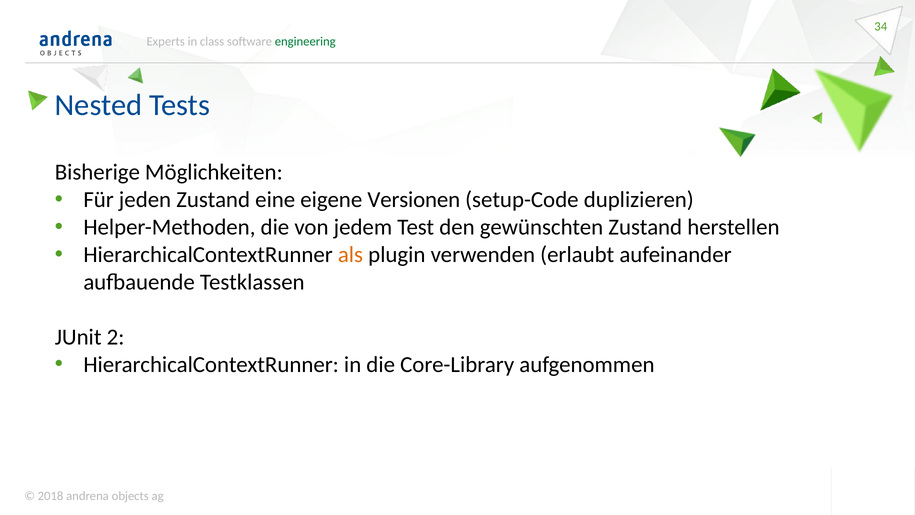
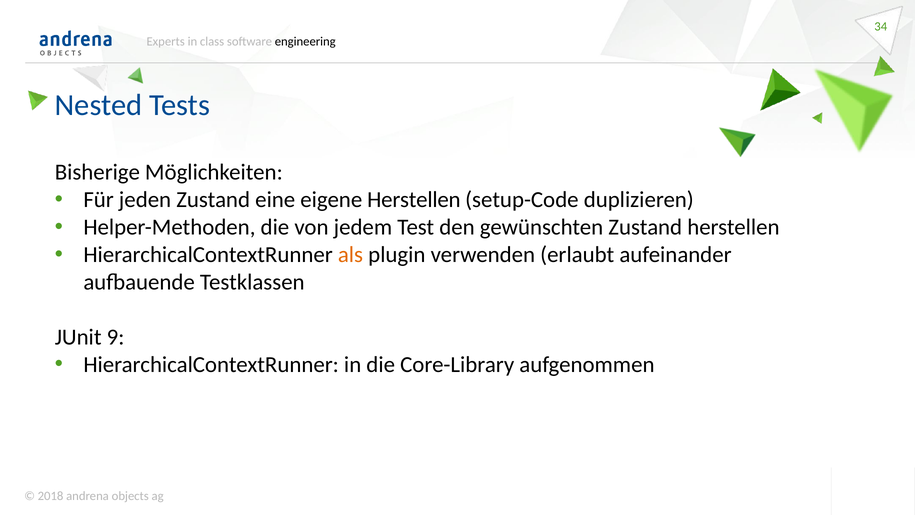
engineering colour: green -> black
eigene Versionen: Versionen -> Herstellen
2: 2 -> 9
